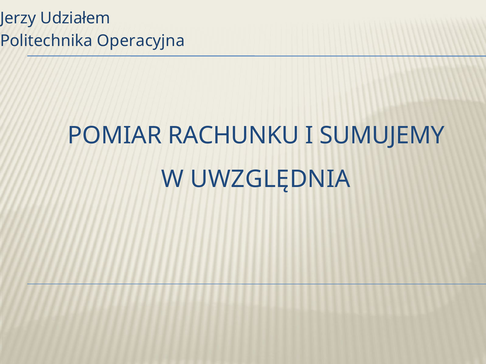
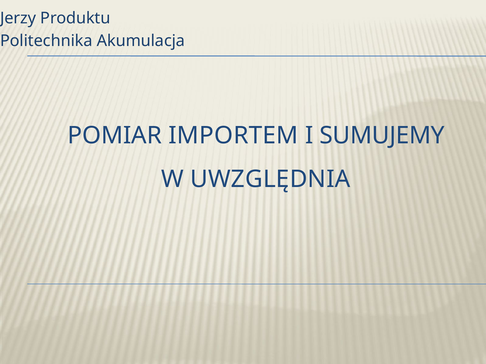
Udziałem: Udziałem -> Produktu
Operacyjna: Operacyjna -> Akumulacja
RACHUNKU: RACHUNKU -> IMPORTEM
